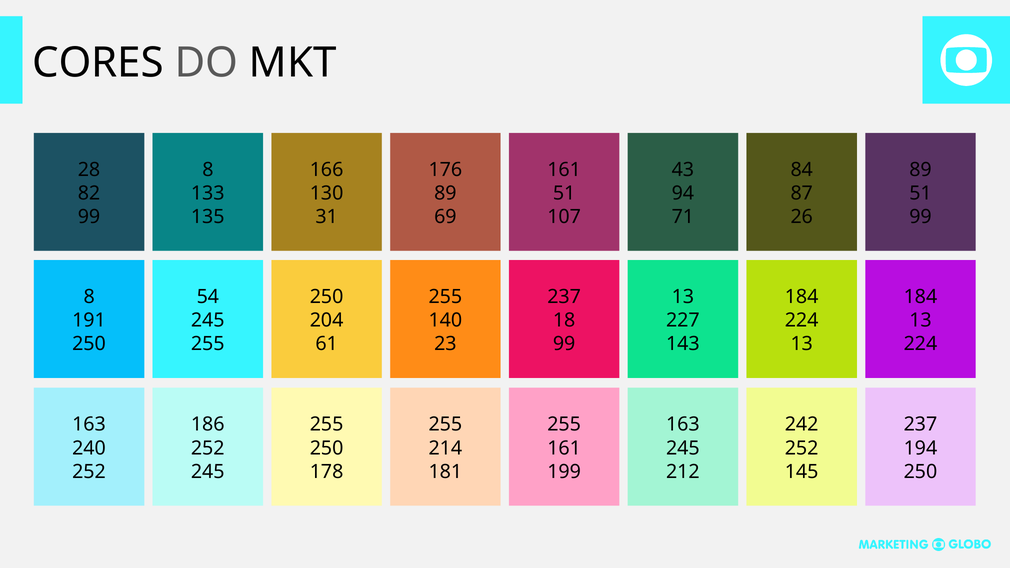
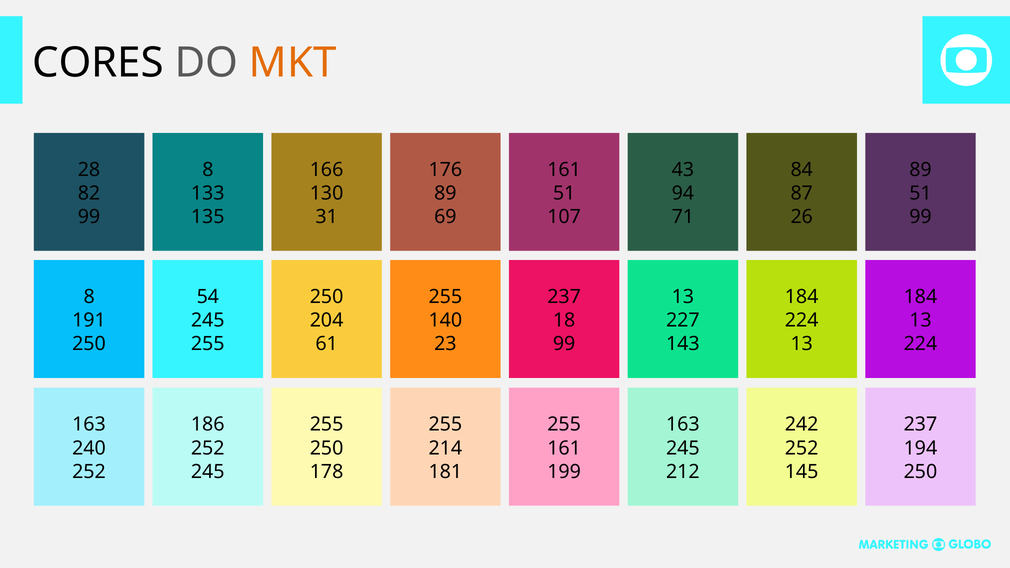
MKT colour: black -> orange
